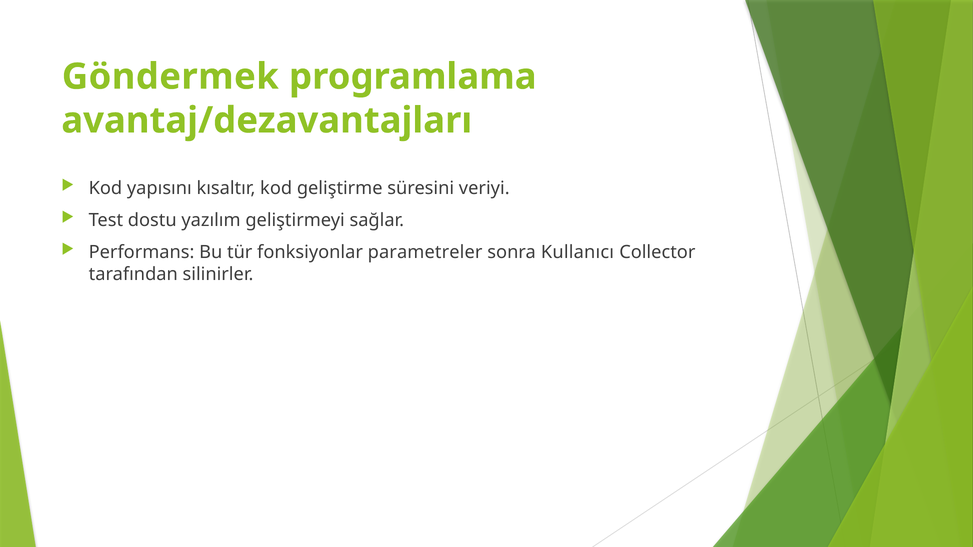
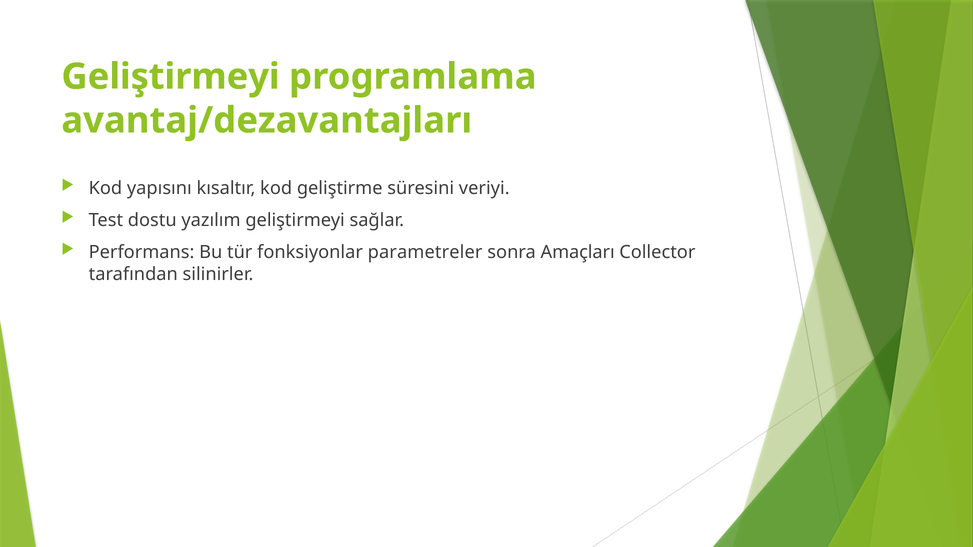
Göndermek at (170, 77): Göndermek -> Geliştirmeyi
Kullanıcı: Kullanıcı -> Amaçları
